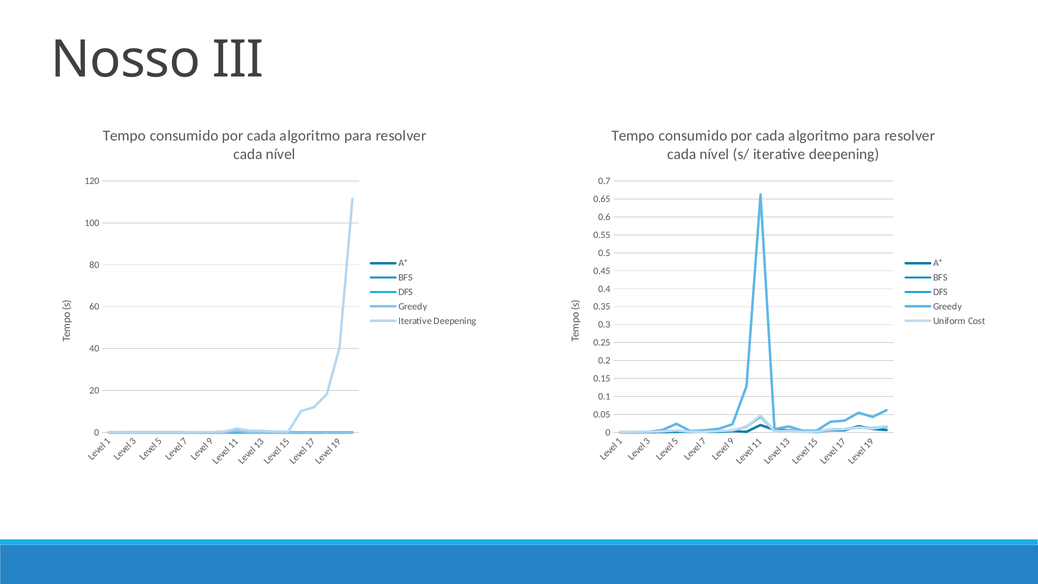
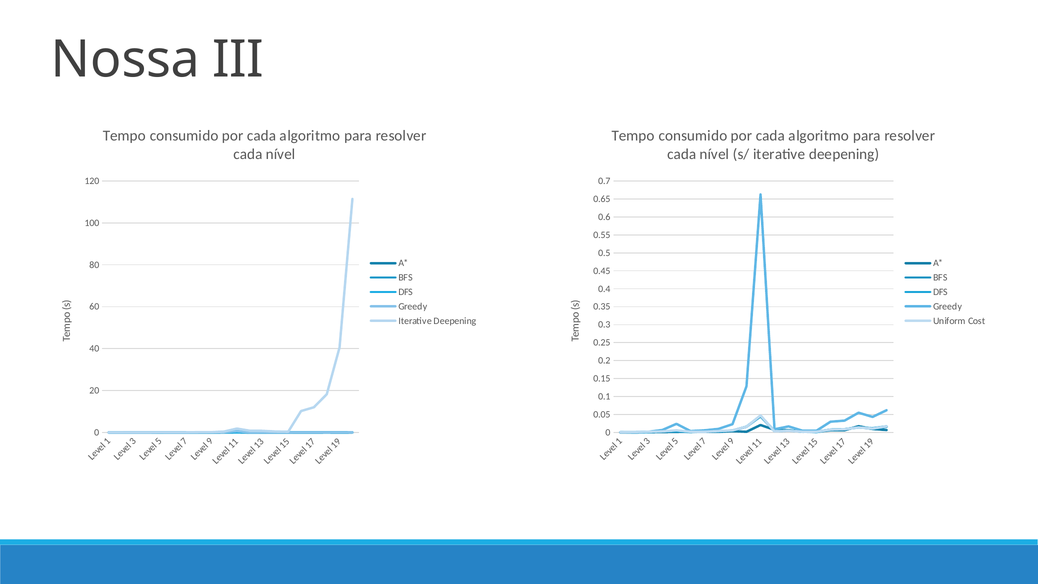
Nosso: Nosso -> Nossa
